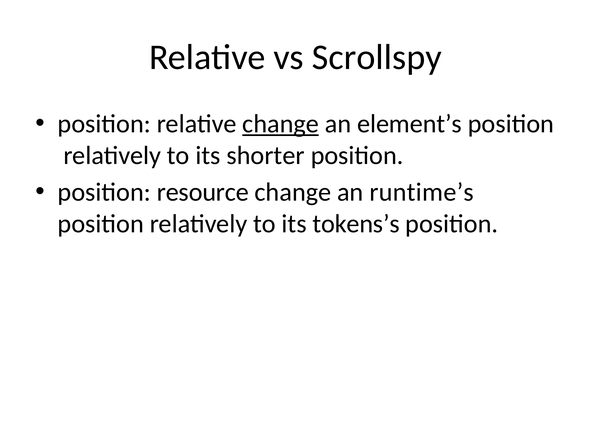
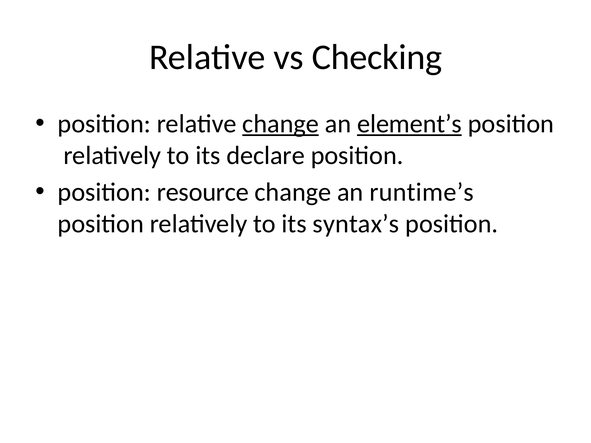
Scrollspy: Scrollspy -> Checking
element’s underline: none -> present
shorter: shorter -> declare
tokens’s: tokens’s -> syntax’s
